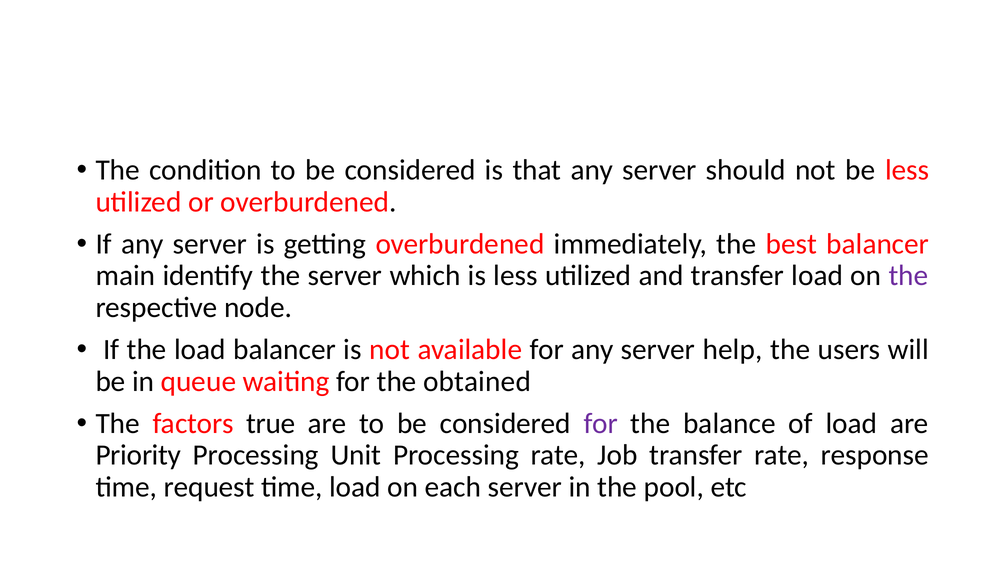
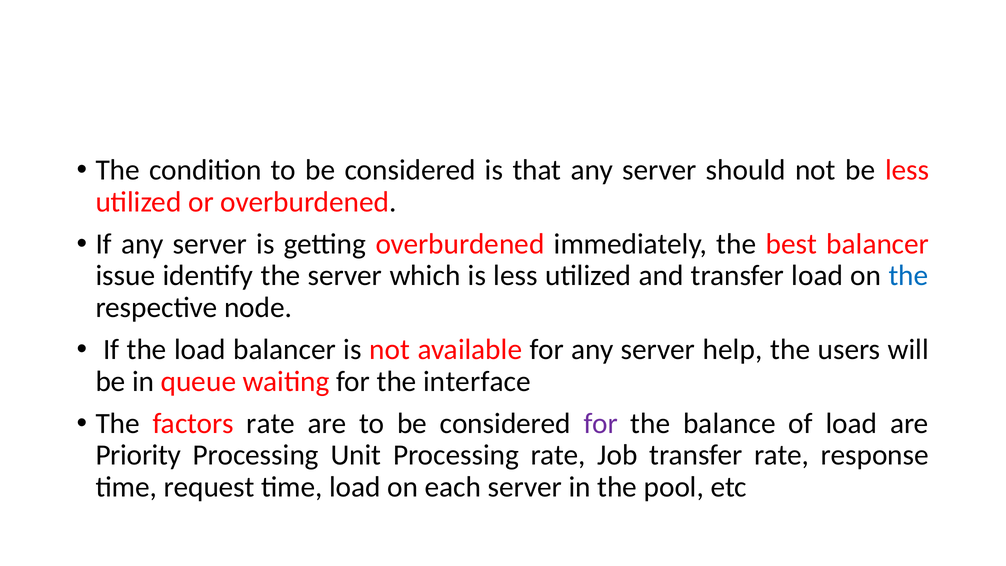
main: main -> issue
the at (908, 276) colour: purple -> blue
obtained: obtained -> interface
factors true: true -> rate
